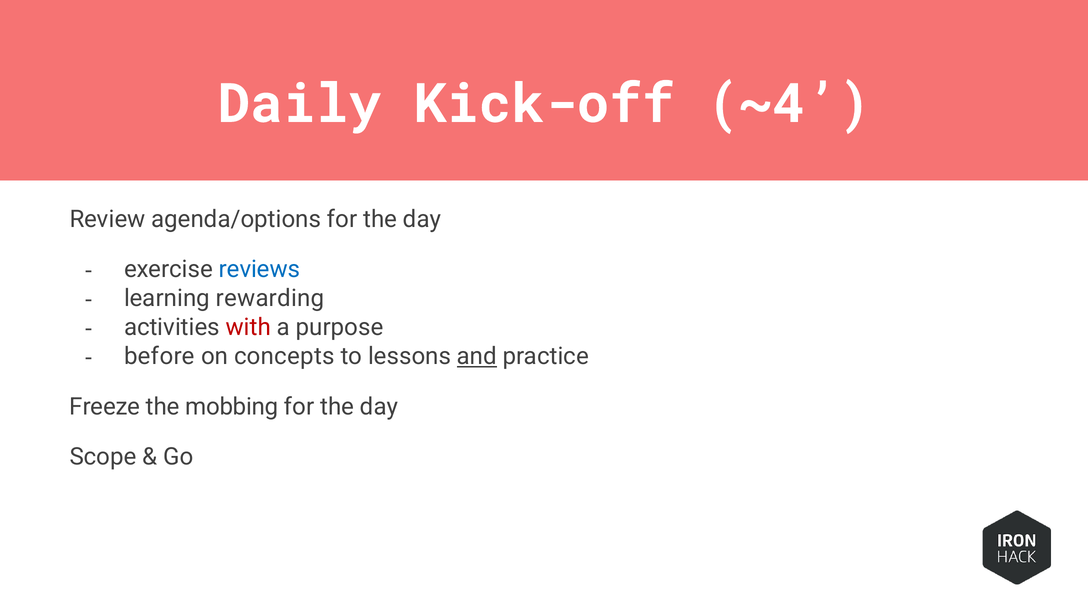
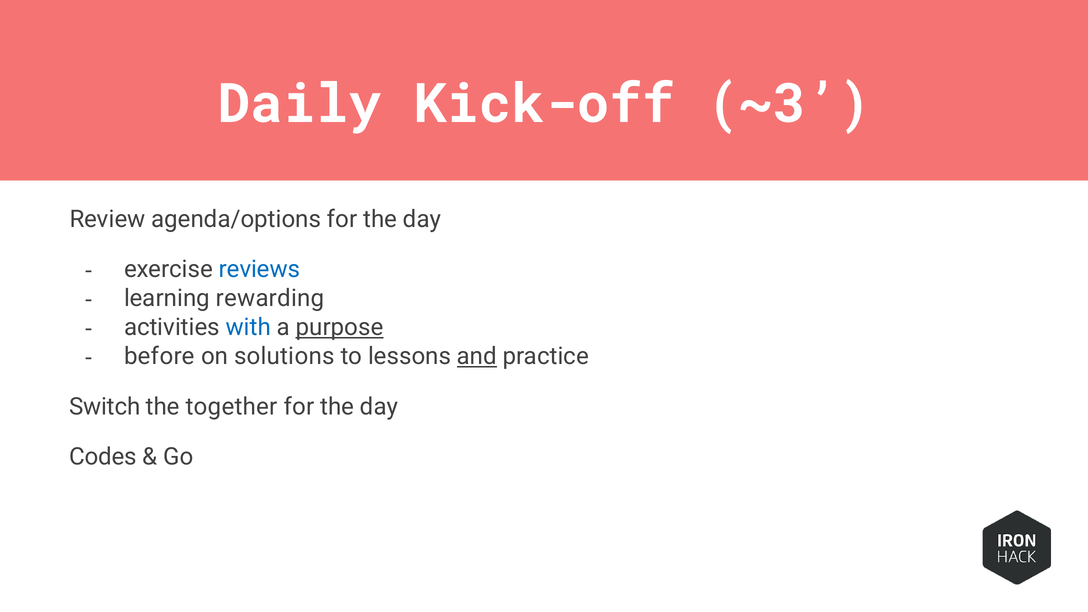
~4: ~4 -> ~3
with colour: red -> blue
purpose underline: none -> present
concepts: concepts -> solutions
Freeze: Freeze -> Switch
mobbing: mobbing -> together
Scope: Scope -> Codes
